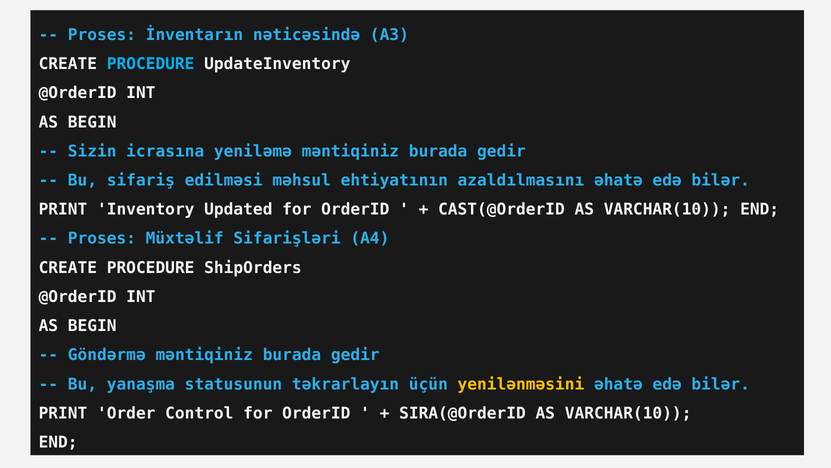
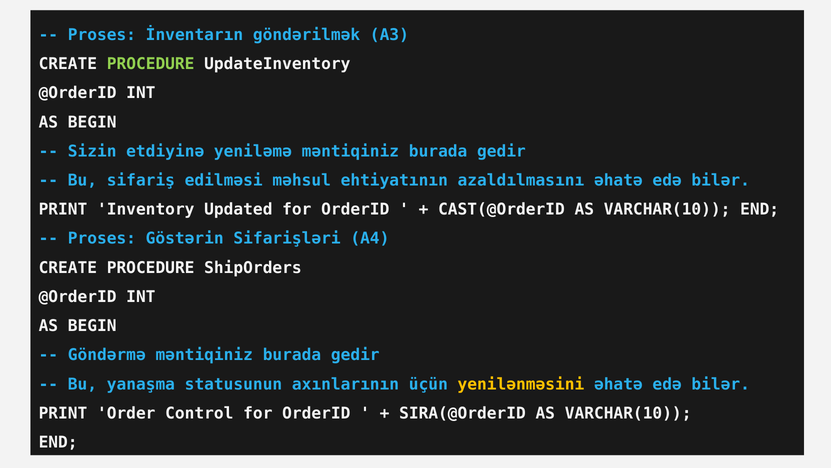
nəticəsində: nəticəsində -> göndərilmək
PROCEDURE at (151, 64) colour: light blue -> light green
icrasına: icrasına -> etdiyinə
Müxtəlif: Müxtəlif -> Göstərin
təkrarlayın: təkrarlayın -> axınlarının
